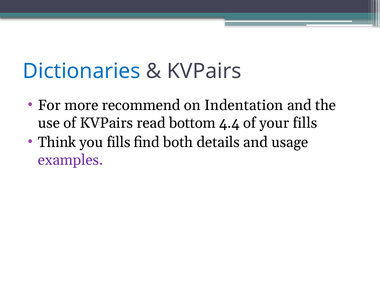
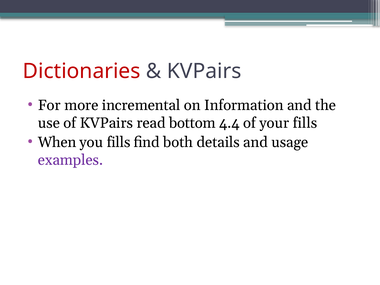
Dictionaries colour: blue -> red
recommend: recommend -> incremental
Indentation: Indentation -> Information
Think: Think -> When
